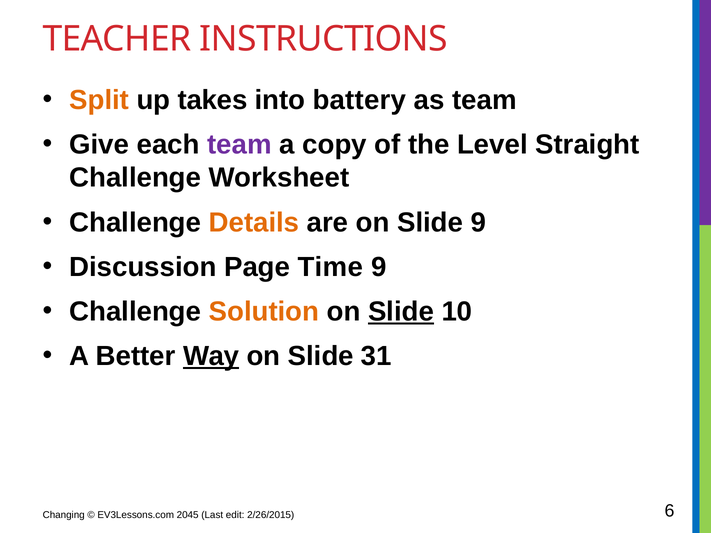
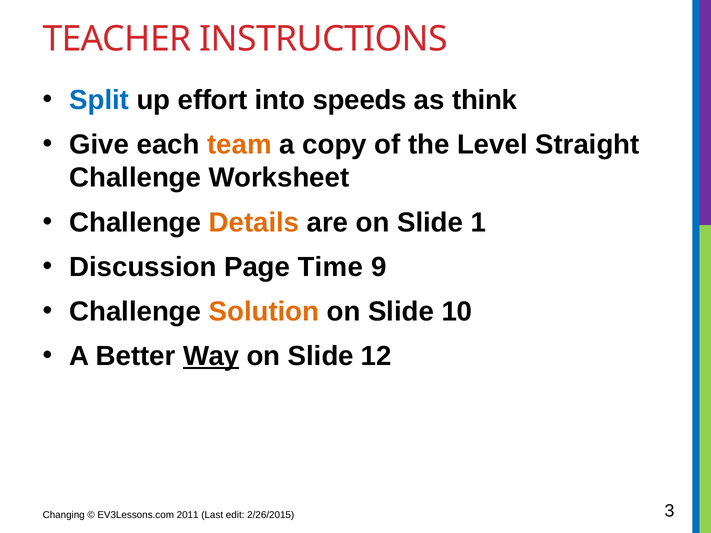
Split colour: orange -> blue
takes: takes -> effort
battery: battery -> speeds
as team: team -> think
team at (239, 145) colour: purple -> orange
Slide 9: 9 -> 1
Slide at (401, 312) underline: present -> none
31: 31 -> 12
2045: 2045 -> 2011
6: 6 -> 3
